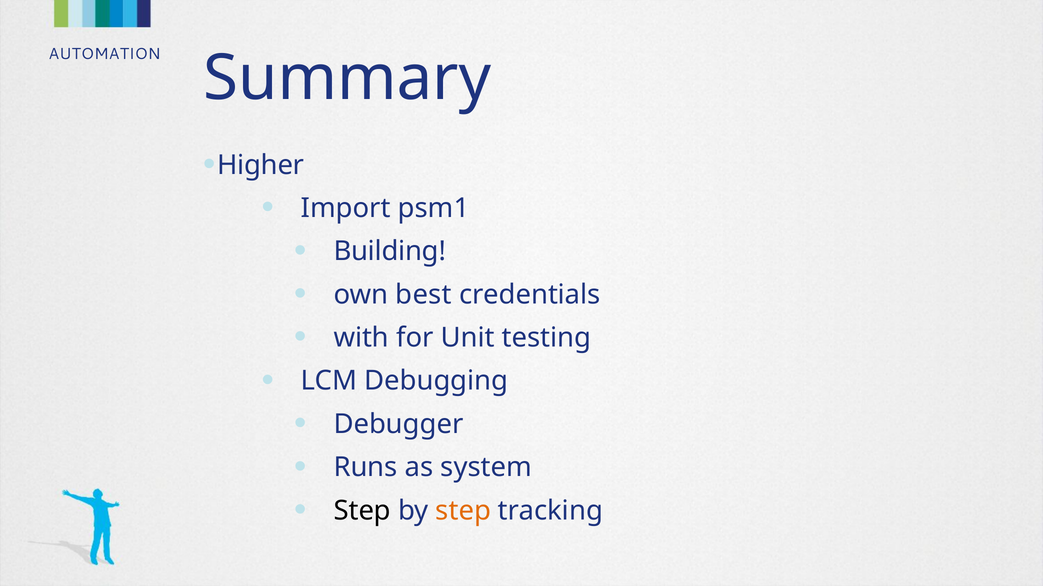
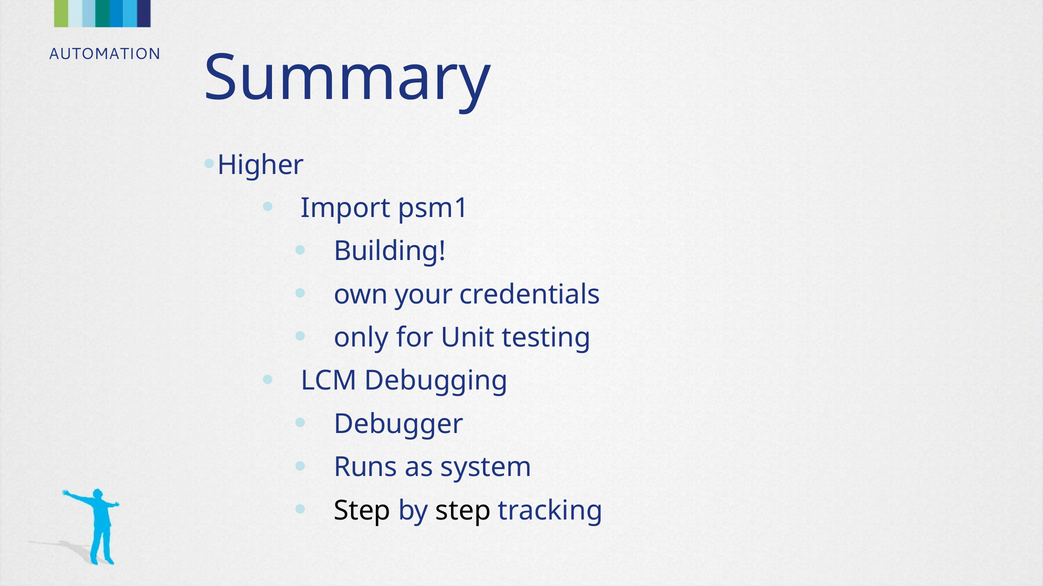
best: best -> your
with: with -> only
step at (463, 511) colour: orange -> black
